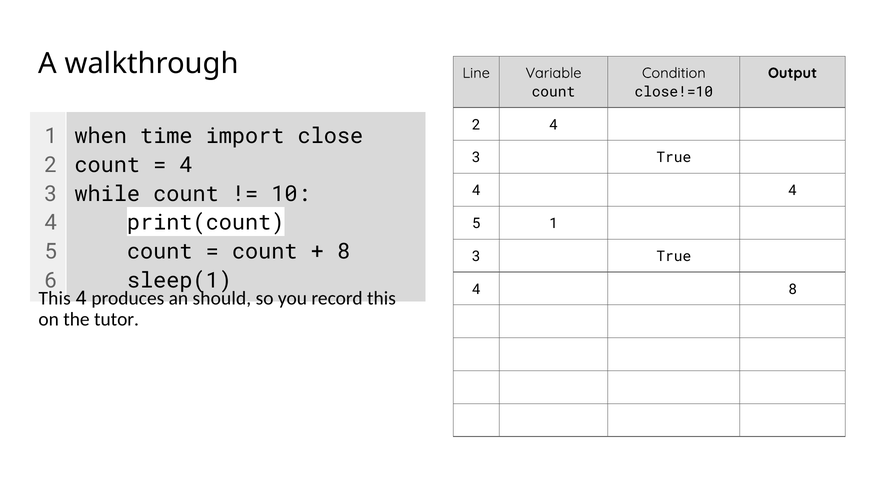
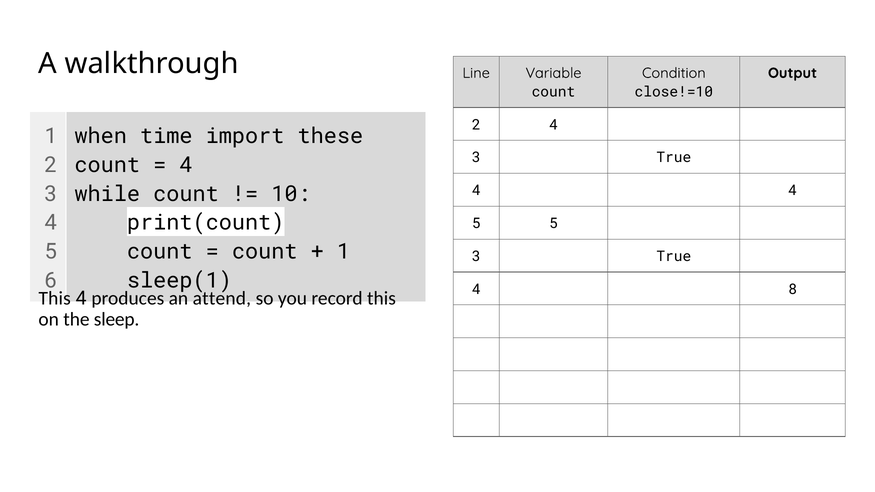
close: close -> these
5 1: 1 -> 5
8 at (344, 252): 8 -> 1
should: should -> attend
tutor: tutor -> sleep
